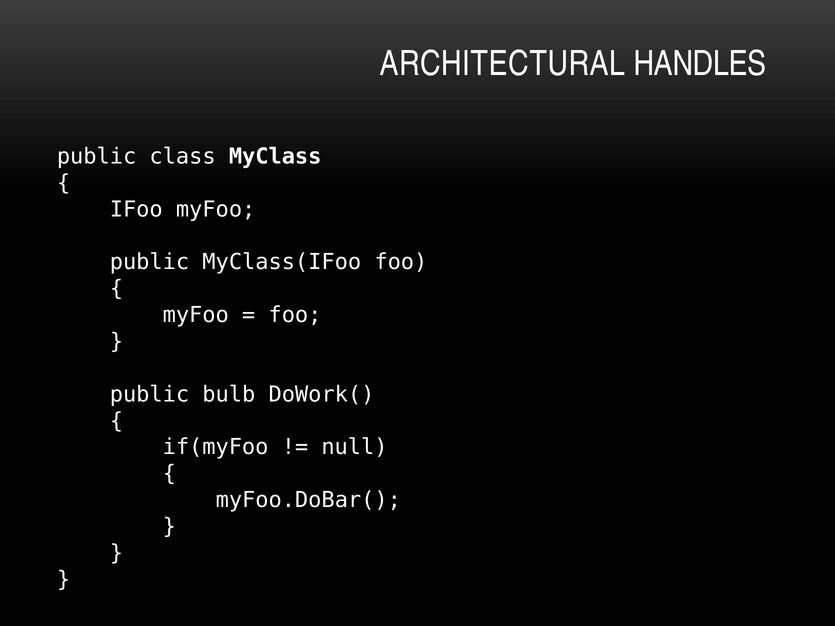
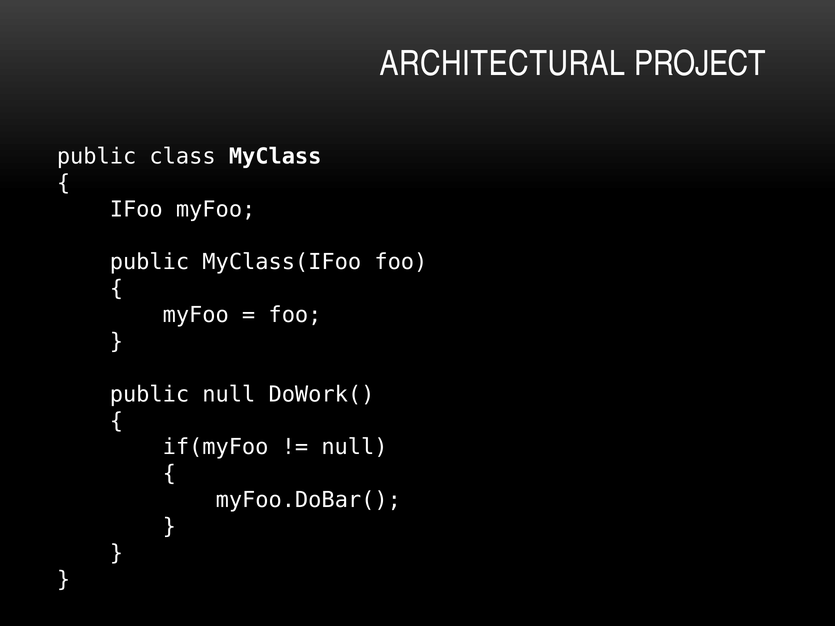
HANDLES: HANDLES -> PROJECT
public bulb: bulb -> null
